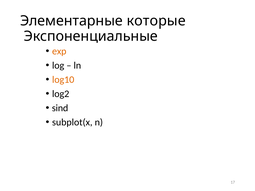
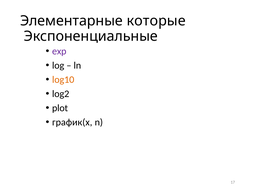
exp colour: orange -> purple
sind: sind -> plot
subplot(x: subplot(x -> график(x
